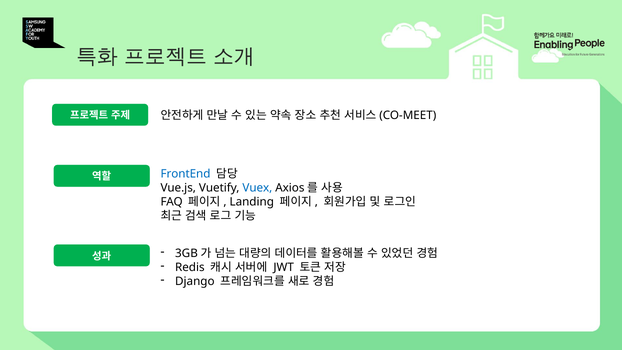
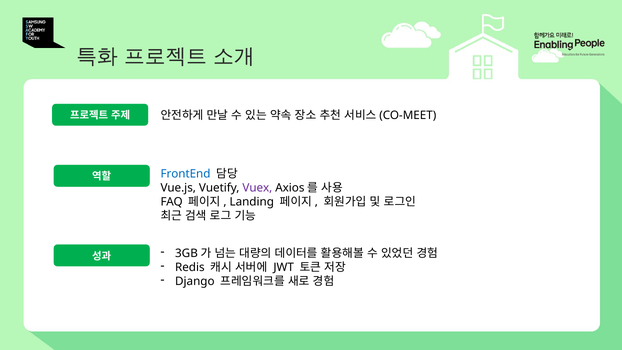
Vuex colour: blue -> purple
